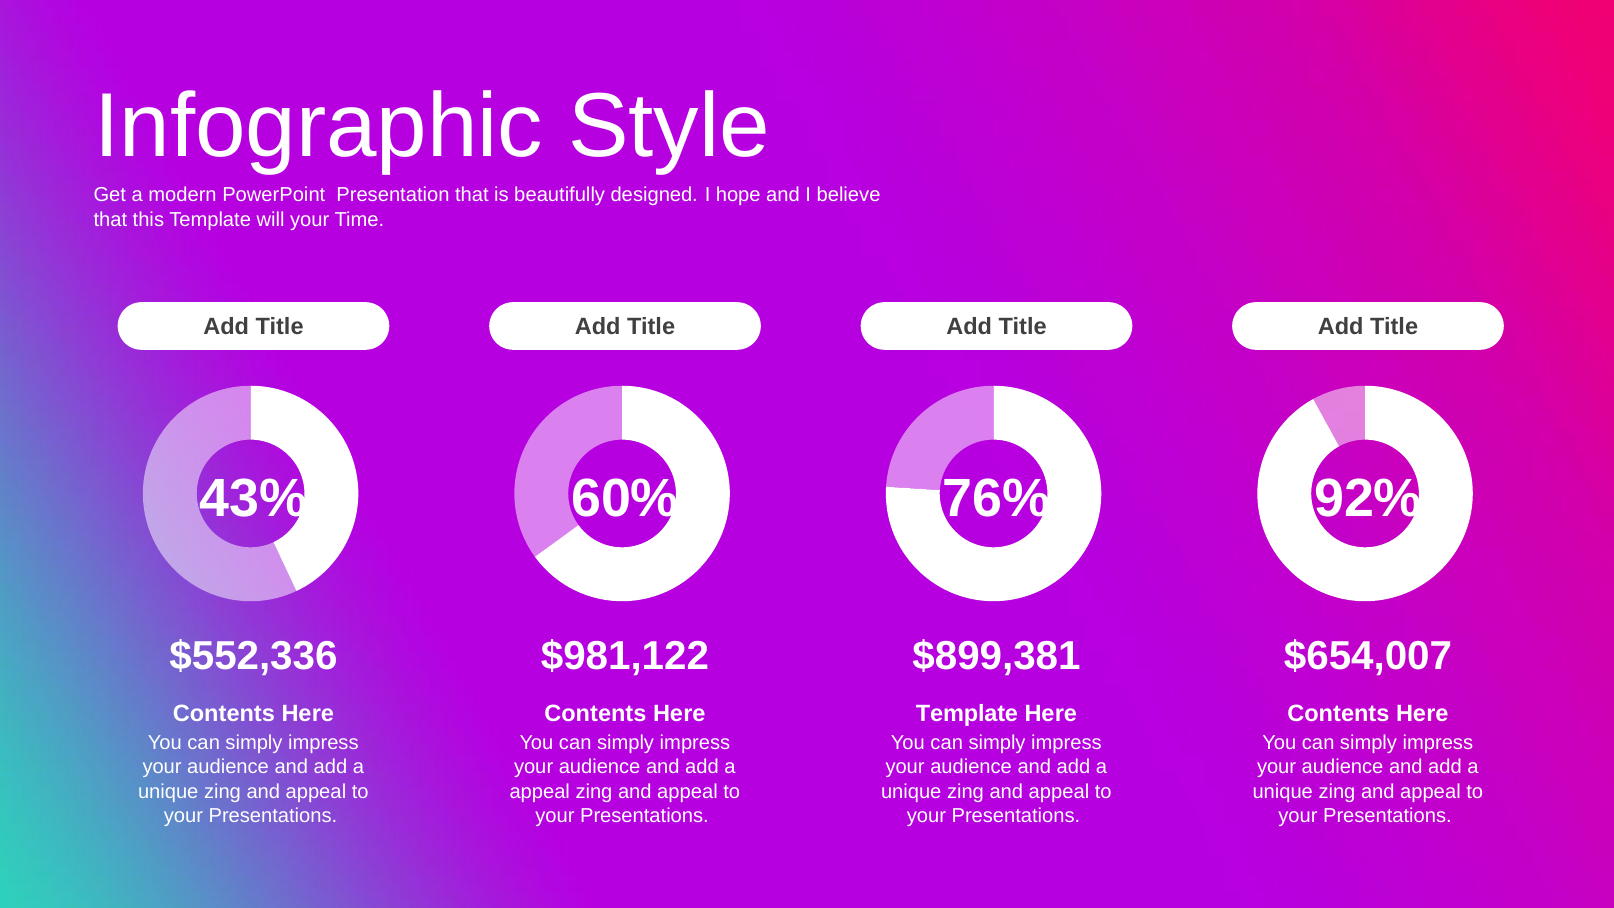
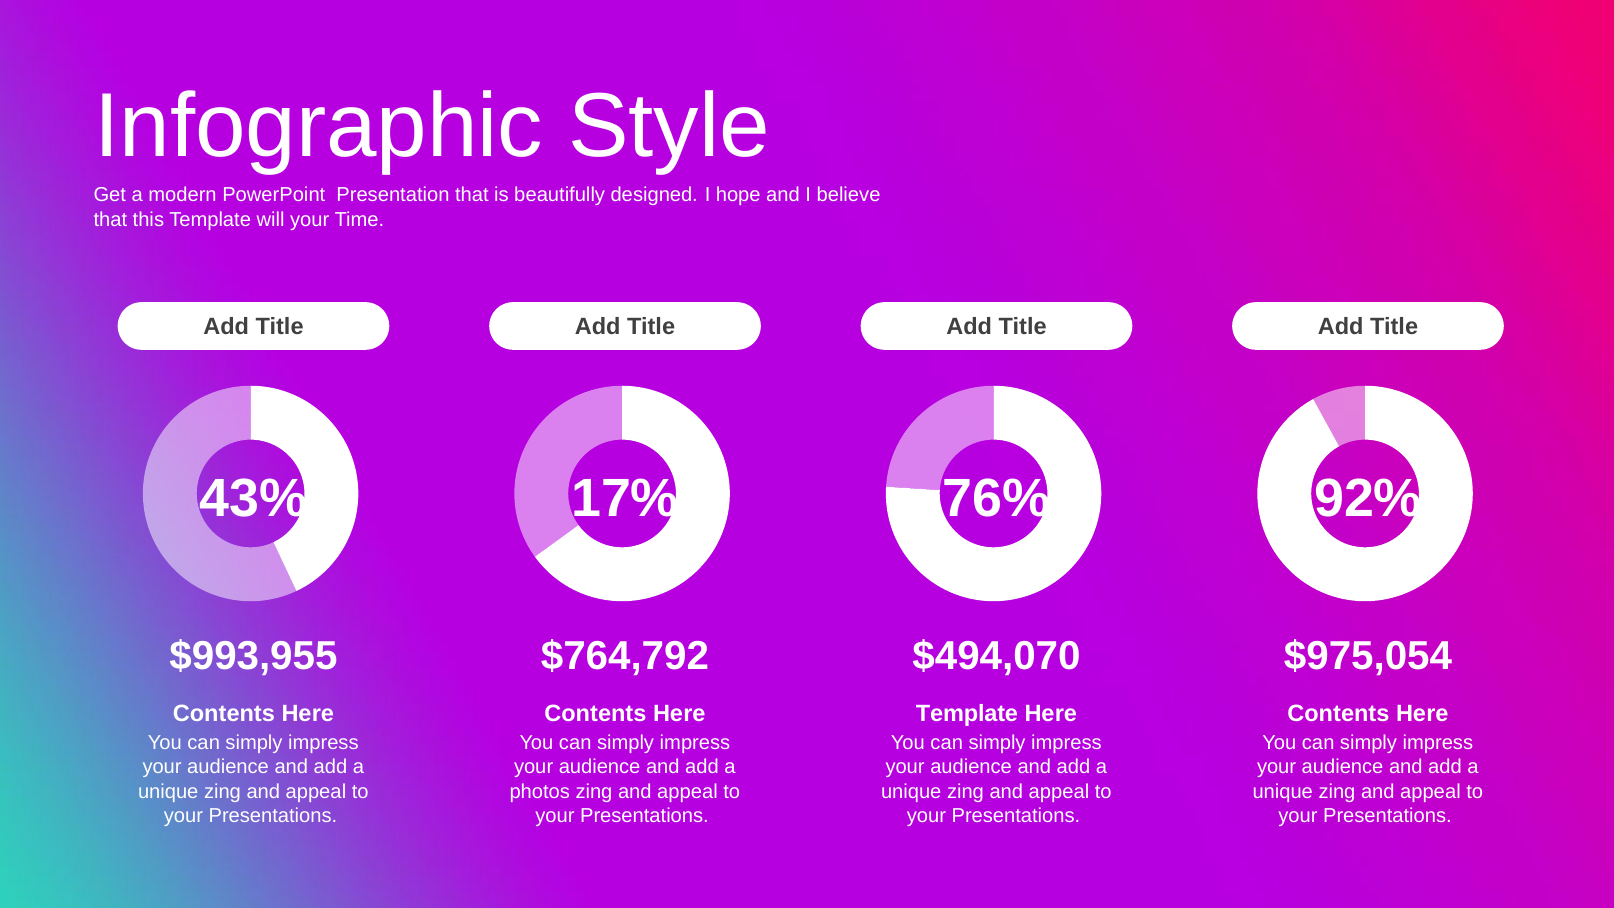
60%: 60% -> 17%
$552,336: $552,336 -> $993,955
$981,122: $981,122 -> $764,792
$899,381: $899,381 -> $494,070
$654,007: $654,007 -> $975,054
appeal at (540, 791): appeal -> photos
